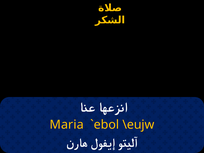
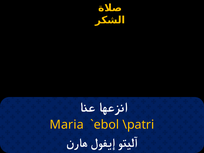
\eujw: \eujw -> \patri
